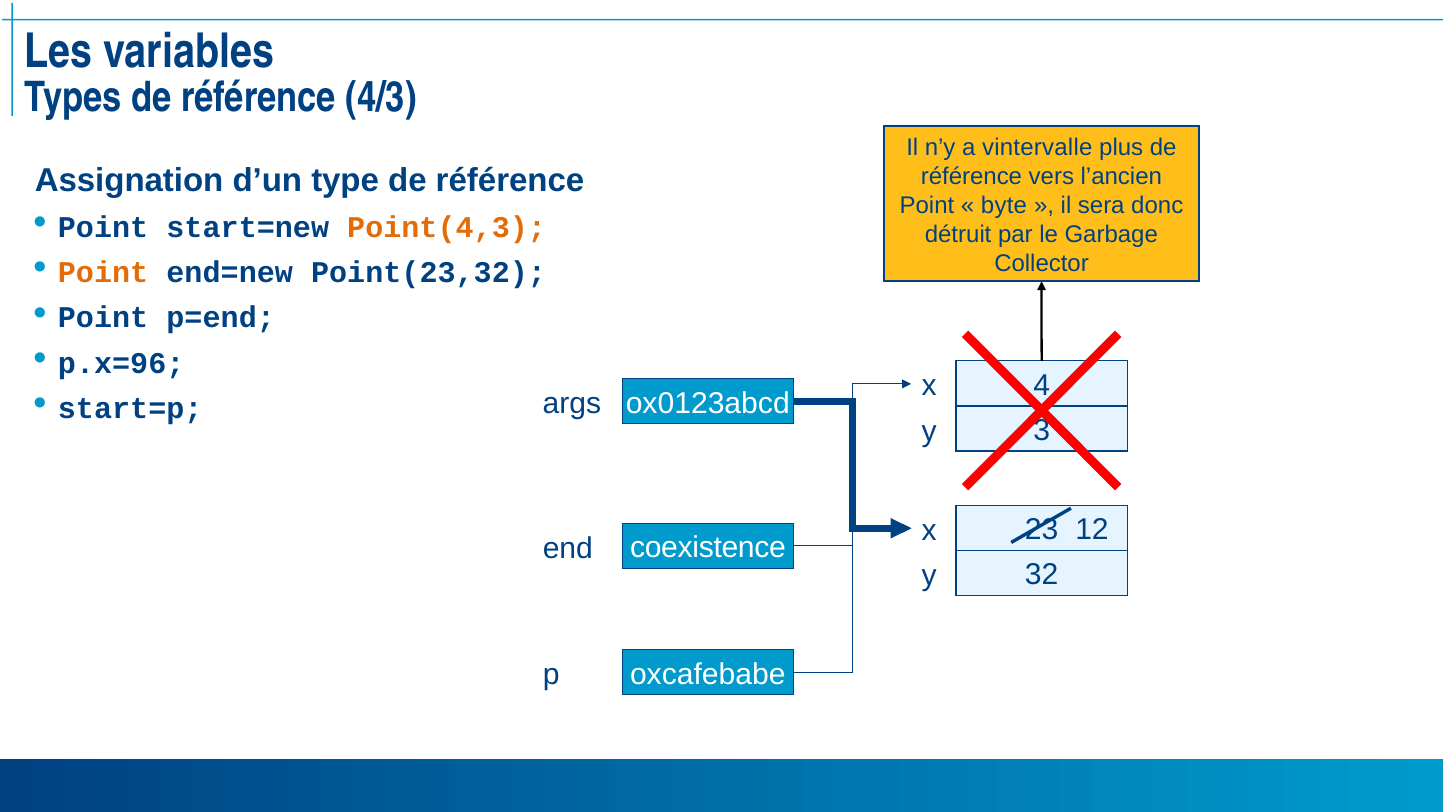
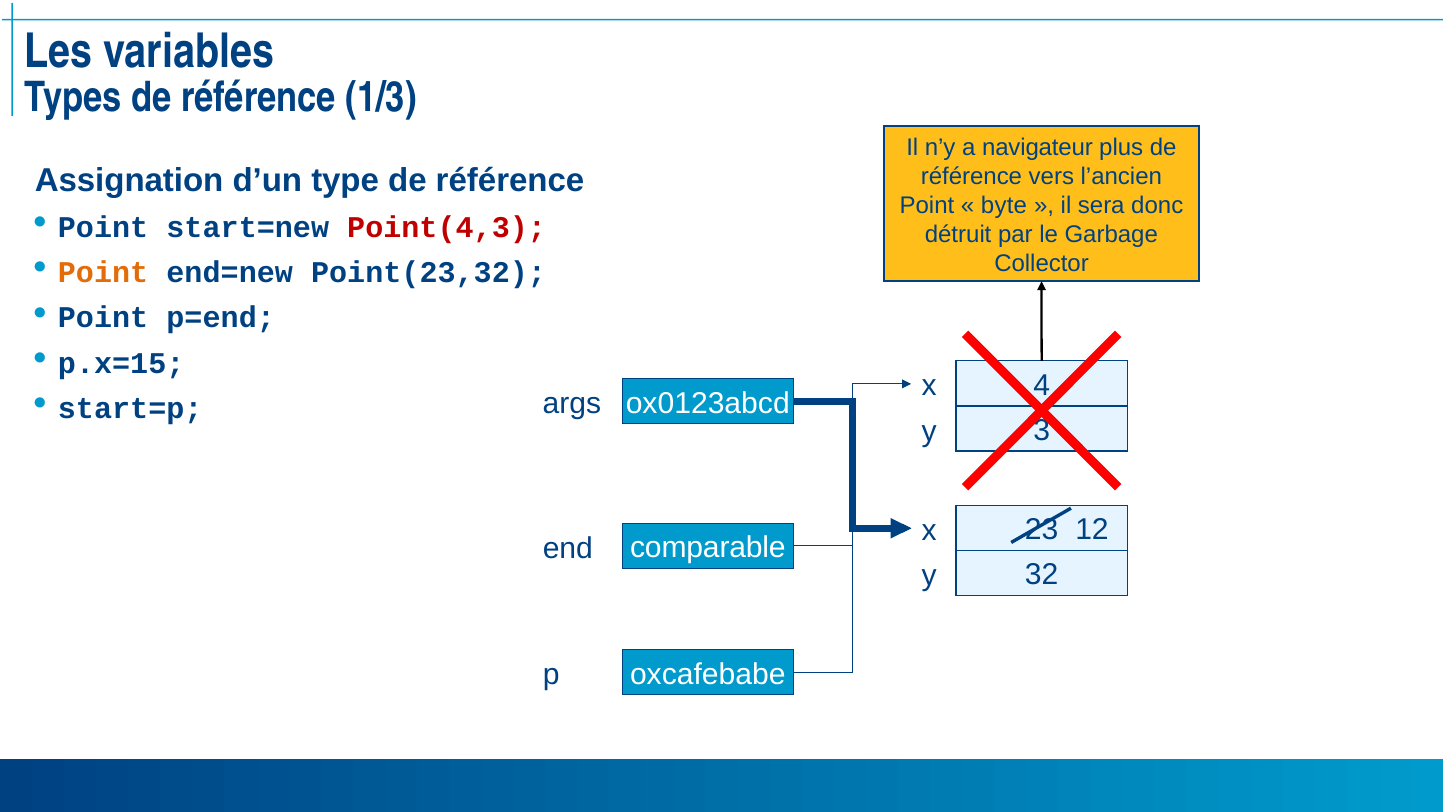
4/3: 4/3 -> 1/3
vintervalle: vintervalle -> navigateur
Point(4,3 colour: orange -> red
p.x=96: p.x=96 -> p.x=15
coexistence: coexistence -> comparable
